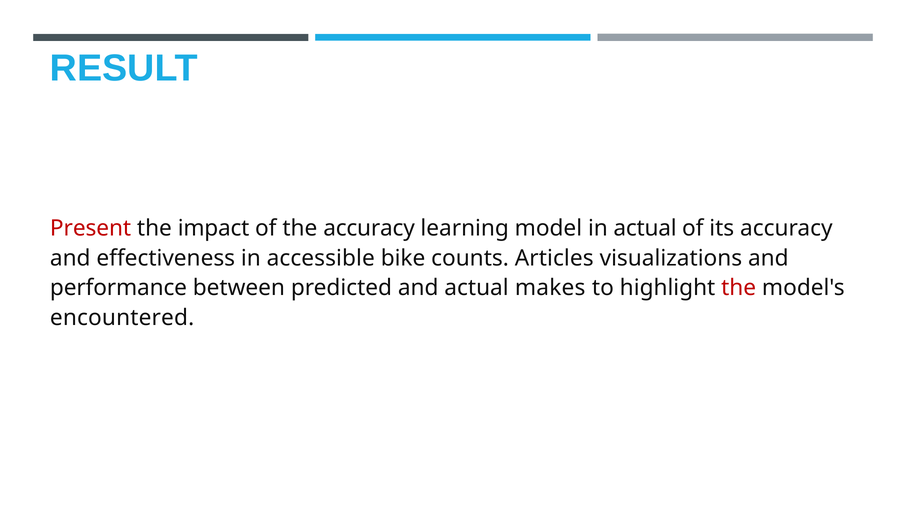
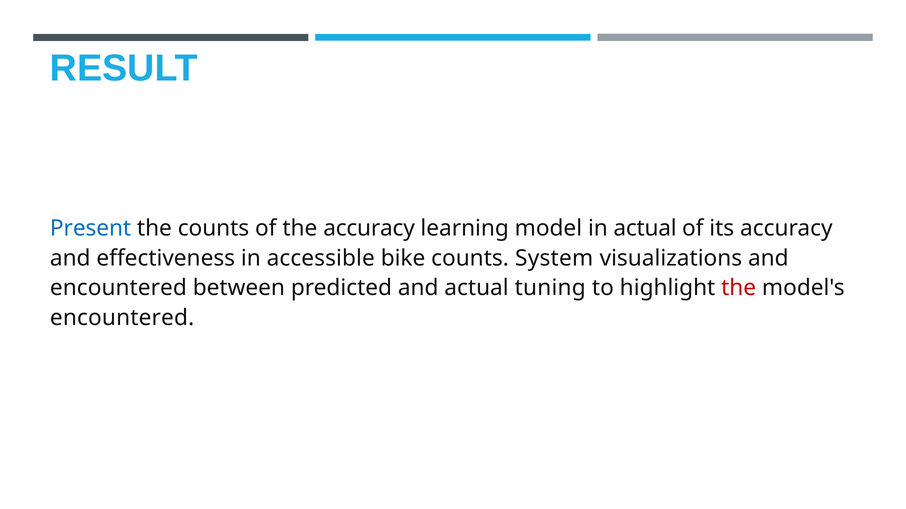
Present colour: red -> blue
the impact: impact -> counts
Articles: Articles -> System
performance at (118, 288): performance -> encountered
makes: makes -> tuning
